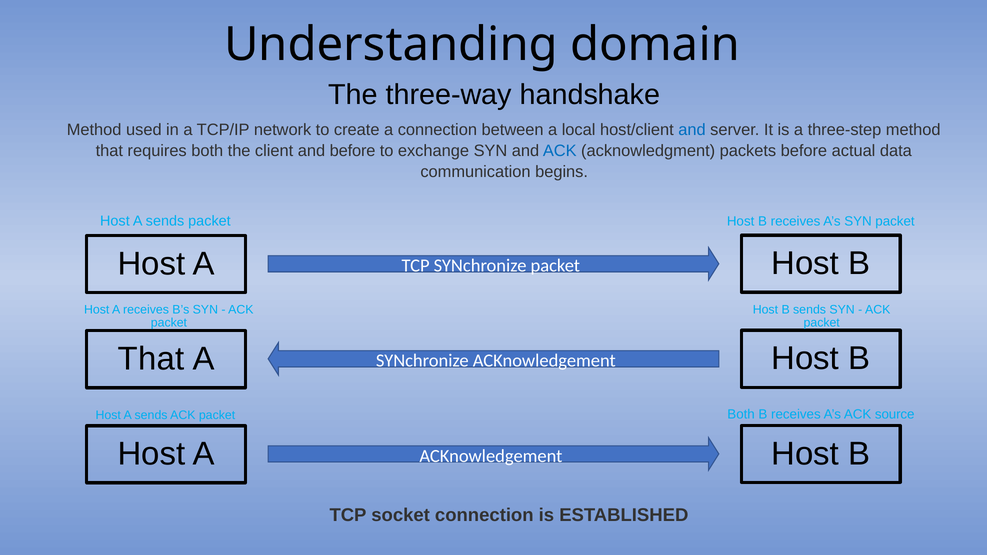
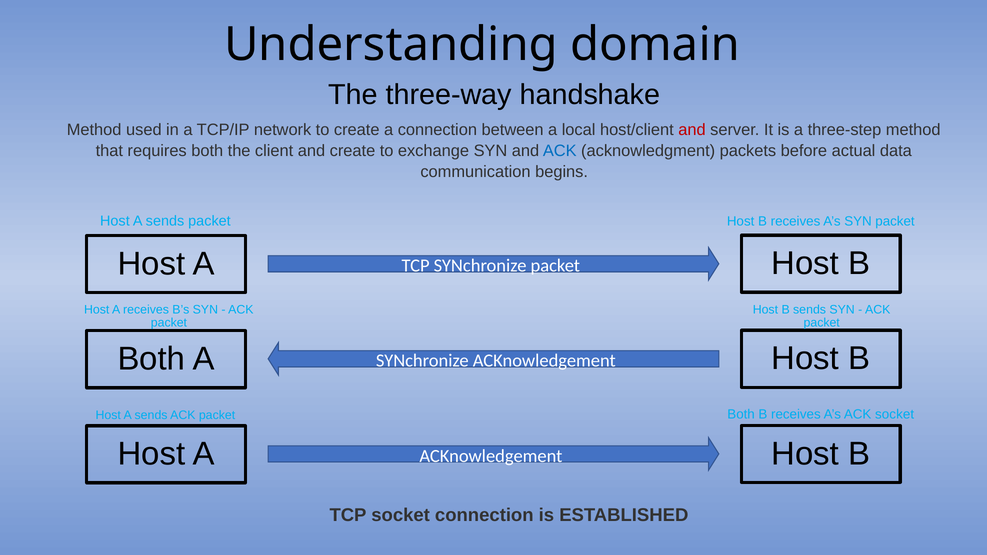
and at (692, 130) colour: blue -> red
and before: before -> create
That at (151, 359): That -> Both
ACK source: source -> socket
